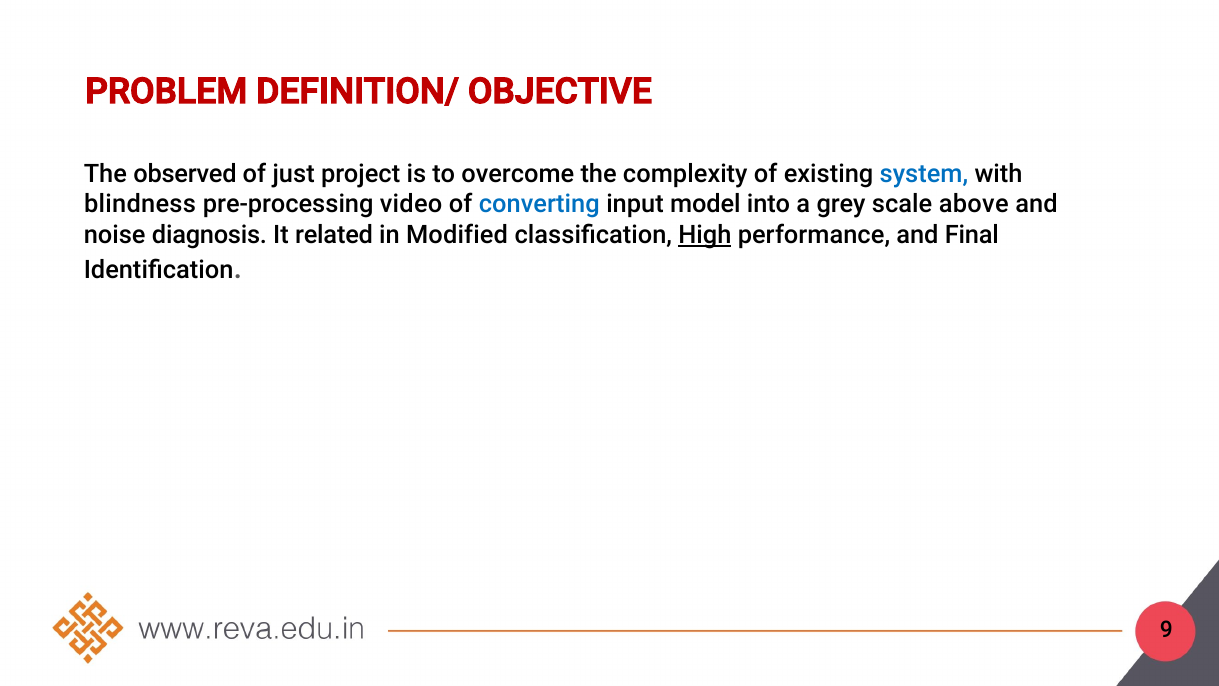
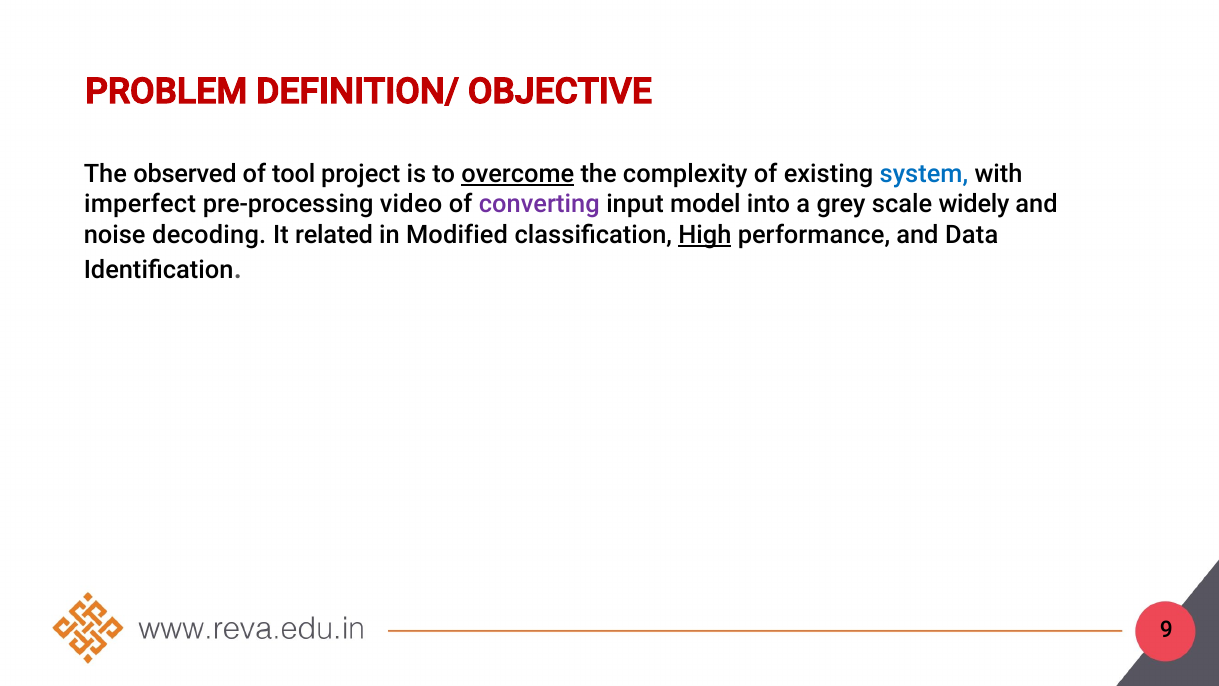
just: just -> tool
overcome underline: none -> present
blindness: blindness -> imperfect
converting colour: blue -> purple
above: above -> widely
diagnosis: diagnosis -> decoding
Final: Final -> Data
